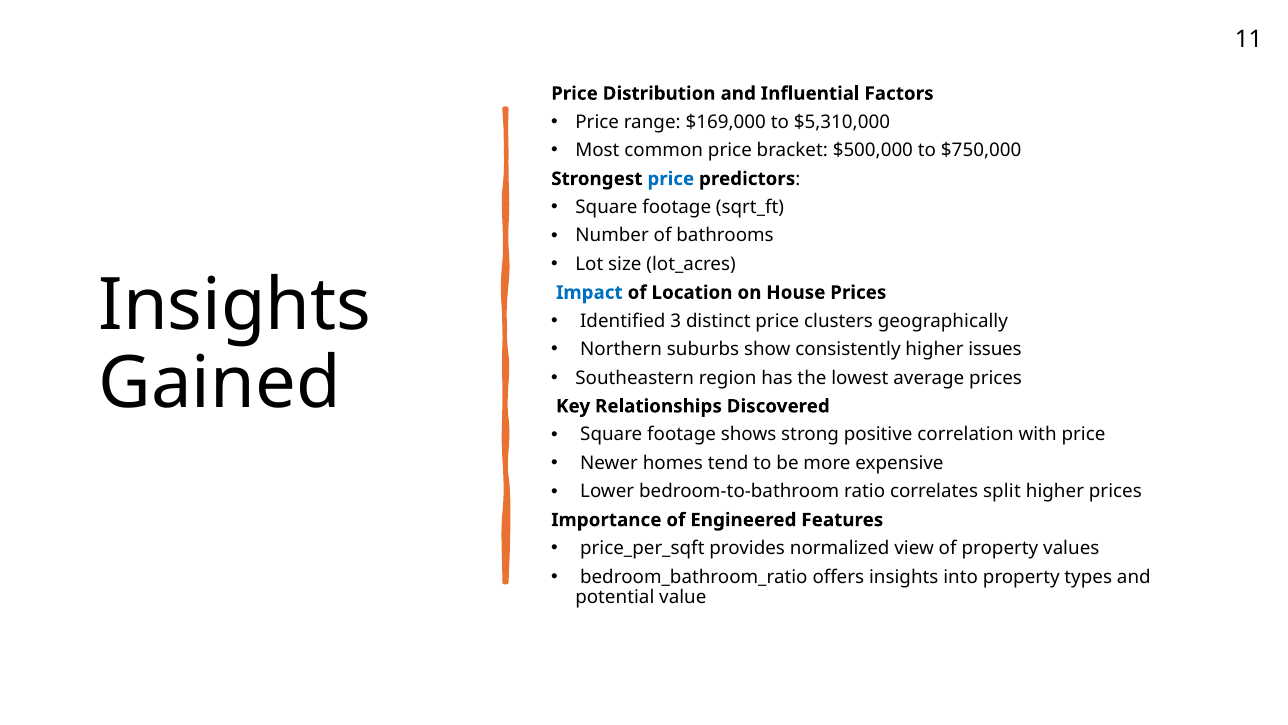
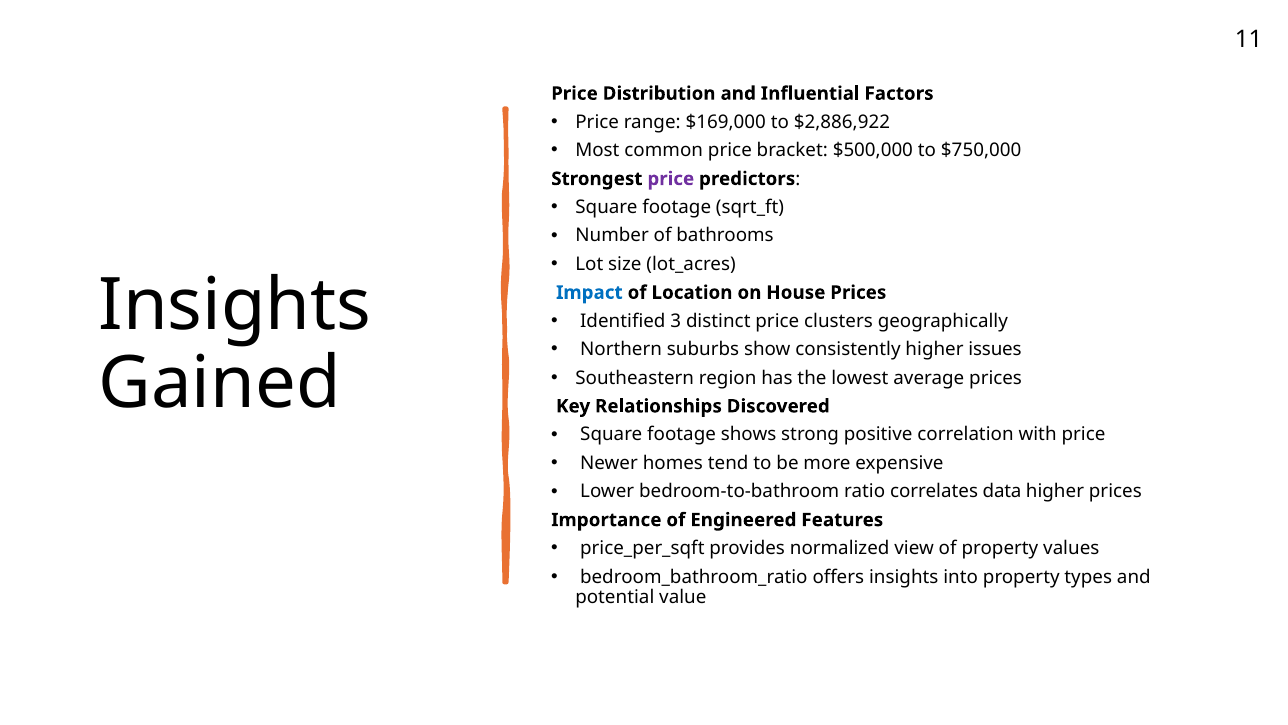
$5,310,000: $5,310,000 -> $2,886,922
price at (671, 179) colour: blue -> purple
split: split -> data
